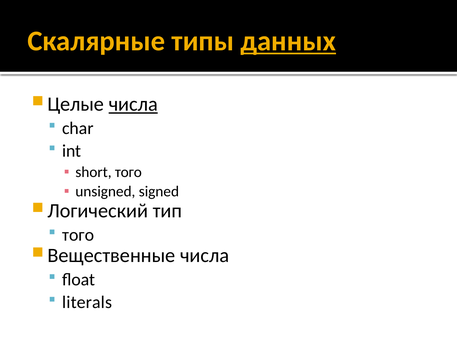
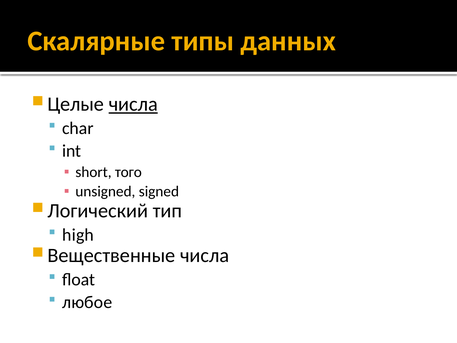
данных underline: present -> none
того at (78, 235): того -> high
literals: literals -> любое
